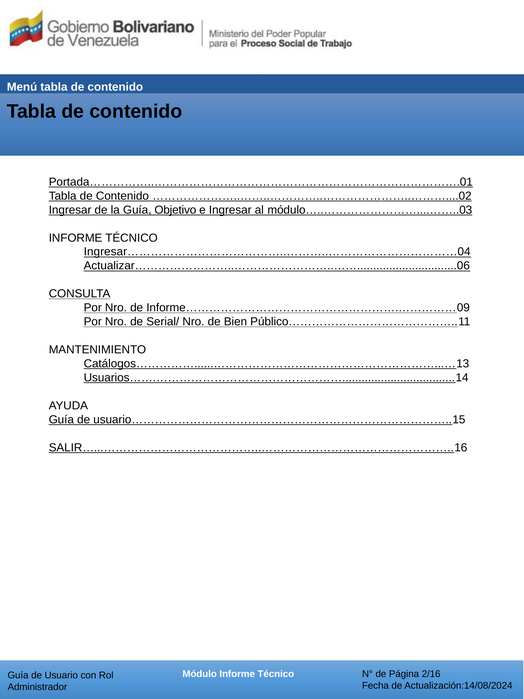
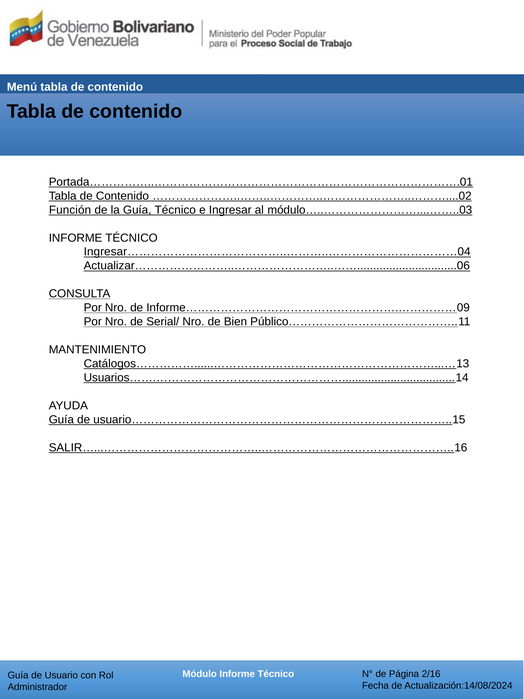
Ingresar at (70, 210): Ingresar -> Función
Guía Objetivo: Objetivo -> Técnico
